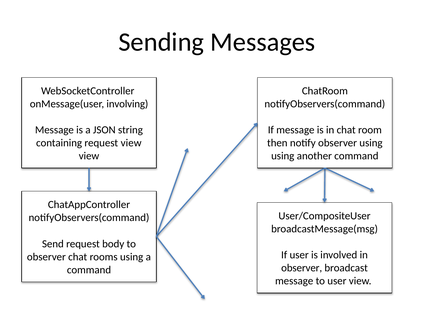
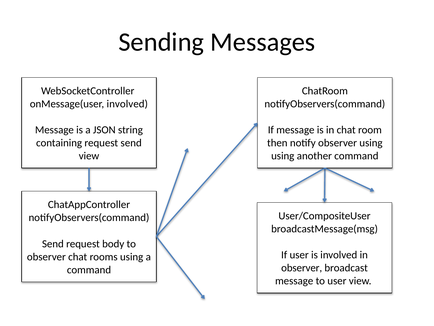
onMessage(user involving: involving -> involved
request view: view -> send
